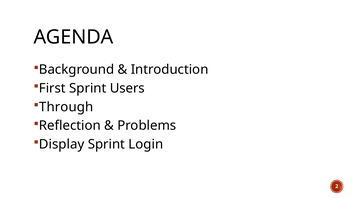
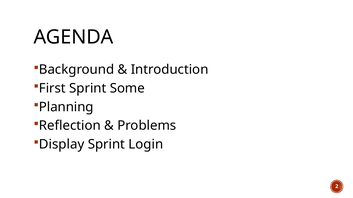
Users: Users -> Some
Through: Through -> Planning
